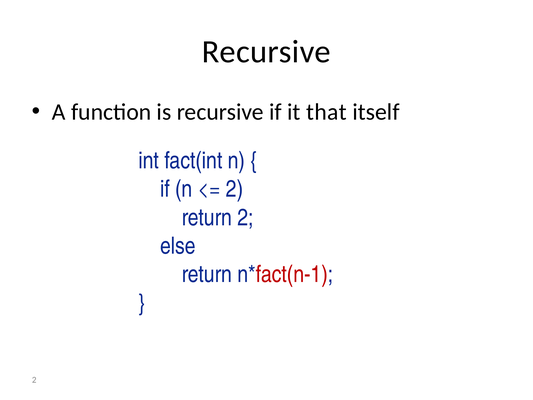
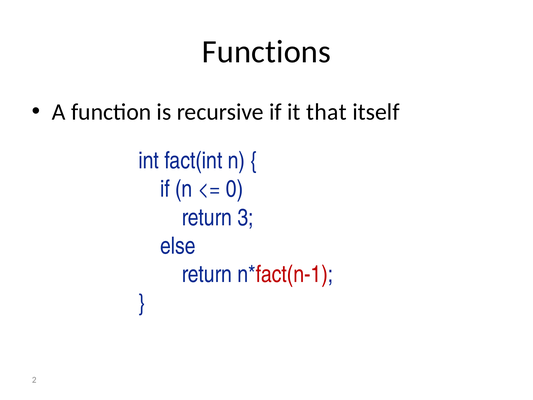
Recursive at (266, 52): Recursive -> Functions
2 at (235, 189): 2 -> 0
return 2: 2 -> 3
